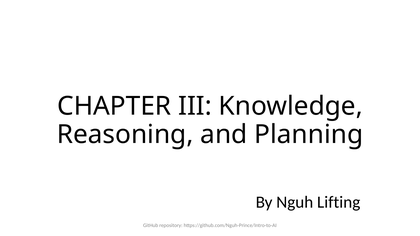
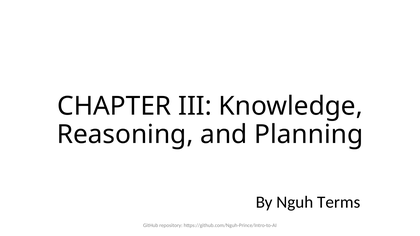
Lifting: Lifting -> Terms
